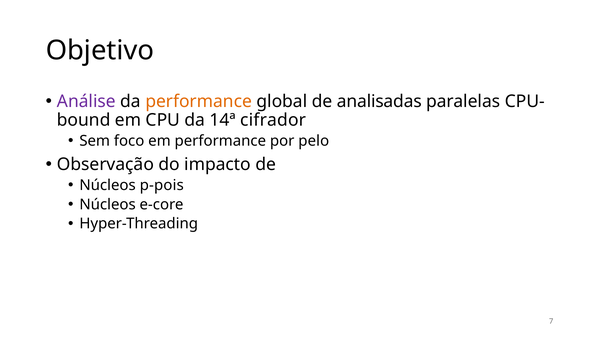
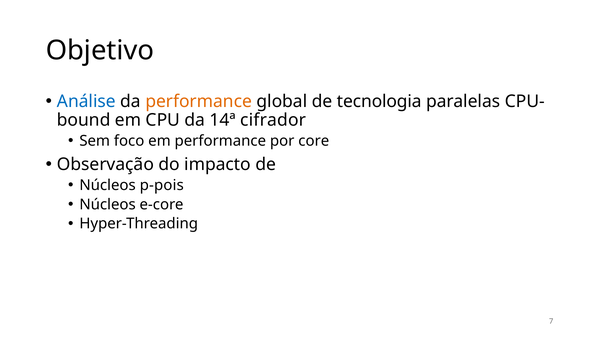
Análise colour: purple -> blue
analisadas: analisadas -> tecnologia
pelo: pelo -> core
